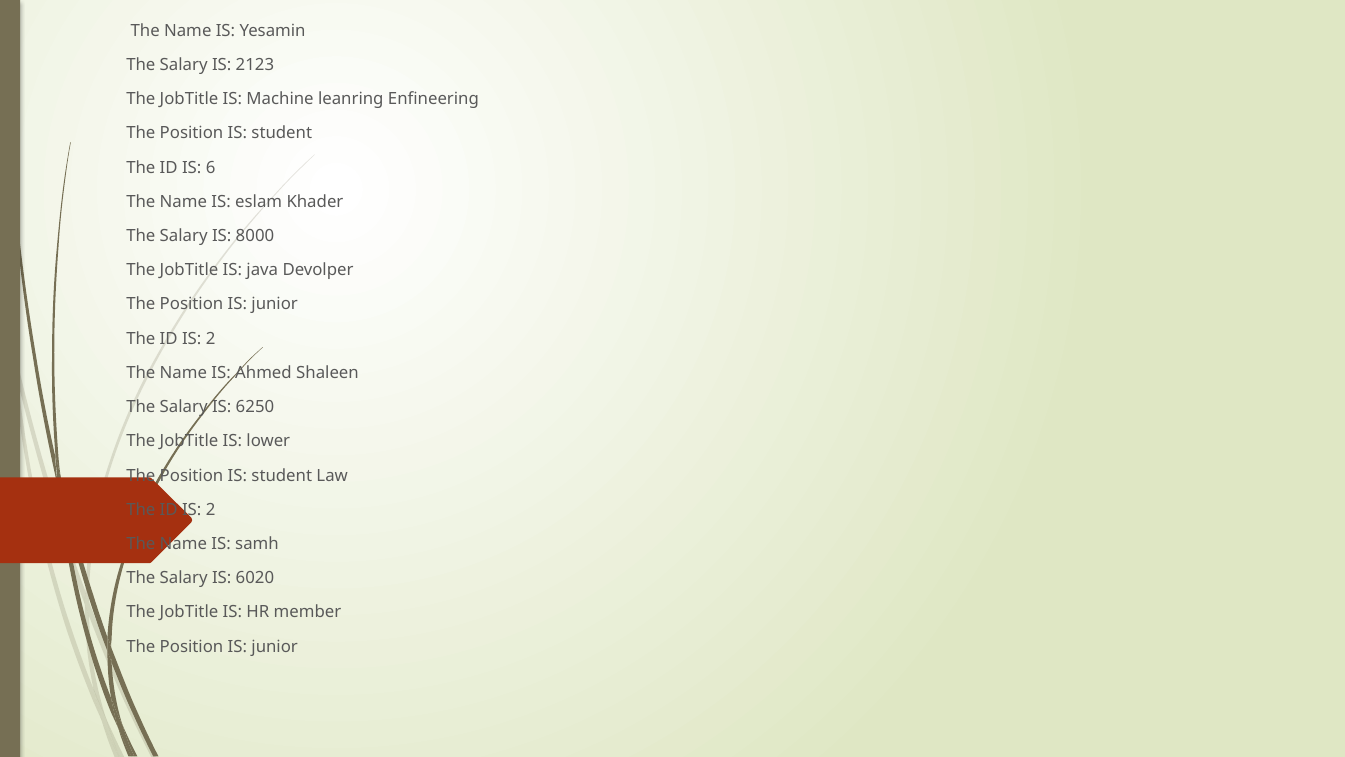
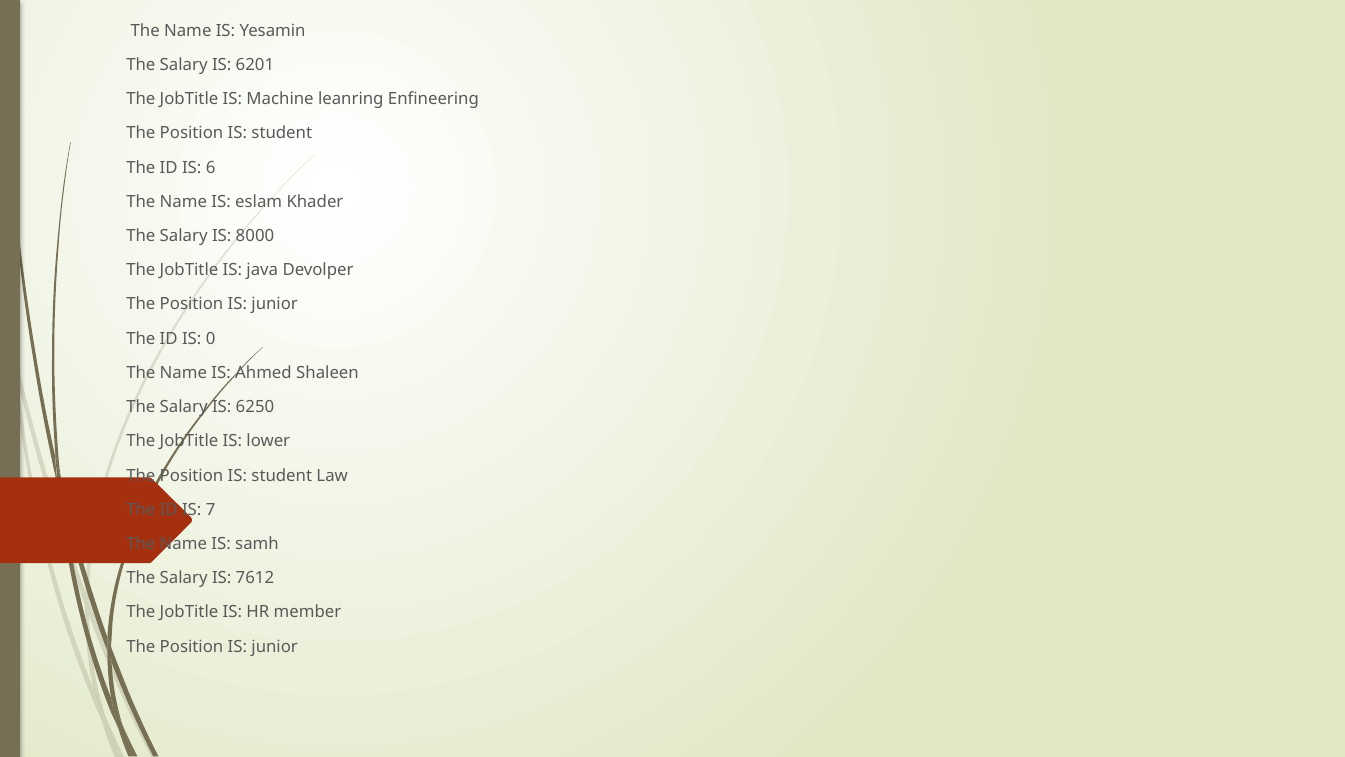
2123: 2123 -> 6201
2 at (211, 338): 2 -> 0
2 at (211, 509): 2 -> 7
6020: 6020 -> 7612
